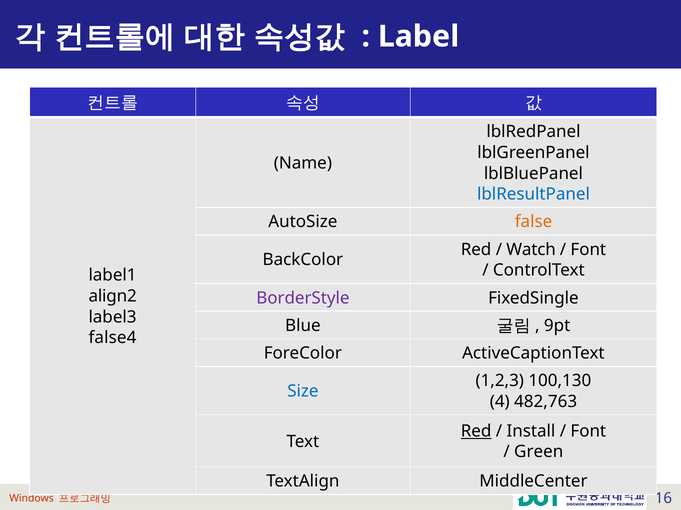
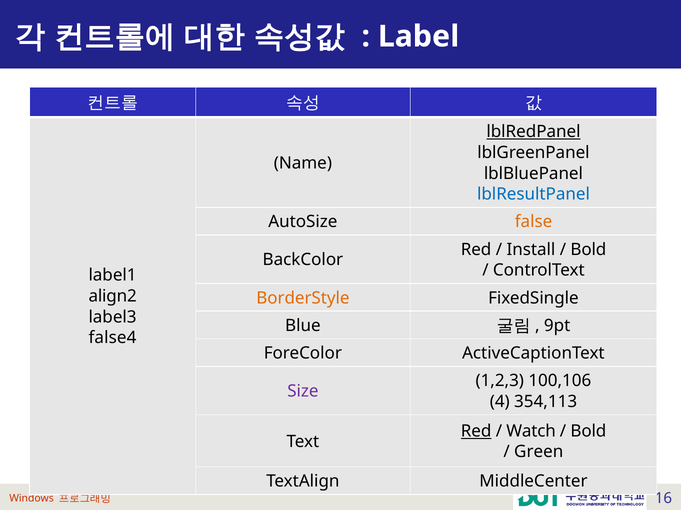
lblRedPanel underline: none -> present
Watch: Watch -> Install
Font at (588, 250): Font -> Bold
BorderStyle colour: purple -> orange
100,130: 100,130 -> 100,106
Size colour: blue -> purple
482,763: 482,763 -> 354,113
Install: Install -> Watch
Font at (588, 432): Font -> Bold
